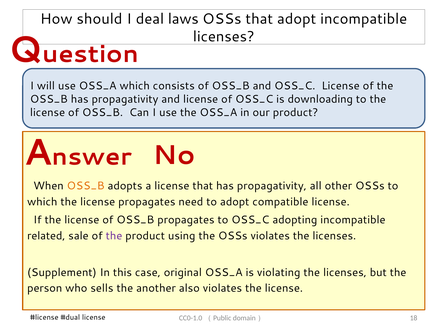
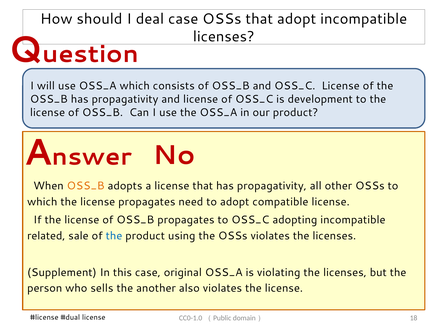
deal laws: laws -> case
downloading: downloading -> development
the at (114, 236) colour: purple -> blue
